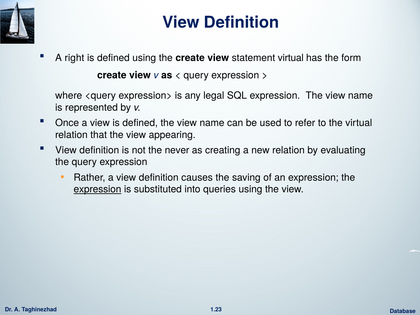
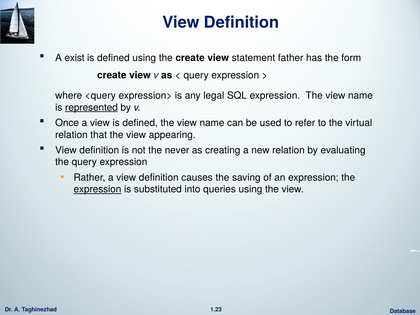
right: right -> exist
statement virtual: virtual -> father
represented underline: none -> present
